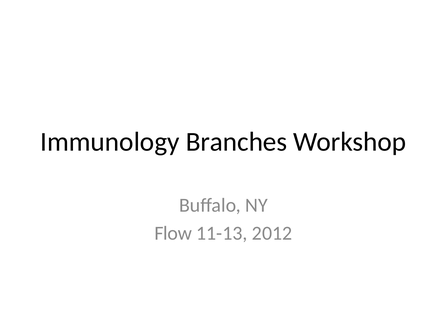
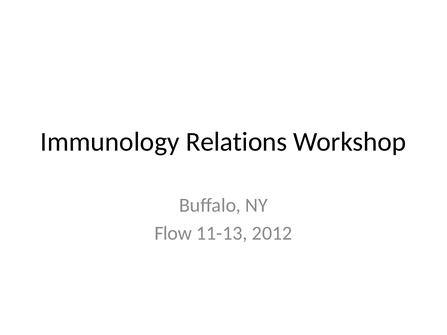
Branches: Branches -> Relations
